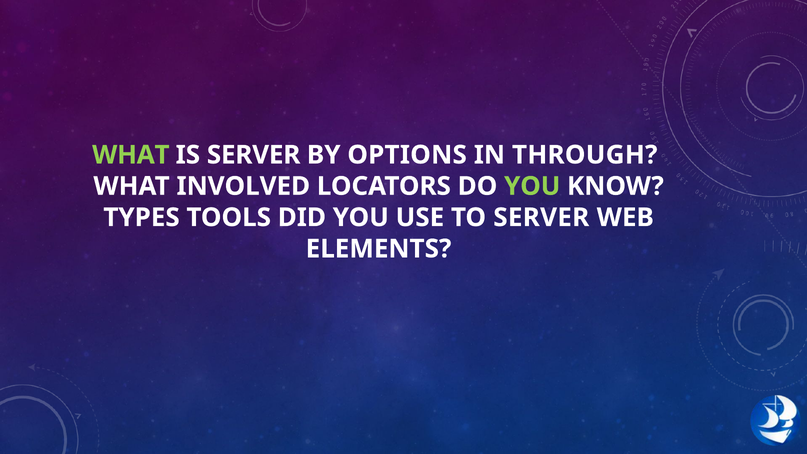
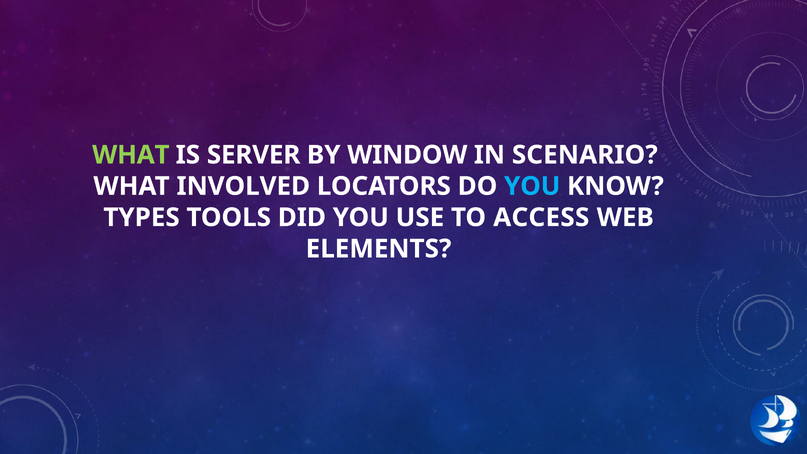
OPTIONS: OPTIONS -> WINDOW
THROUGH: THROUGH -> SCENARIO
YOU at (532, 186) colour: light green -> light blue
TO SERVER: SERVER -> ACCESS
